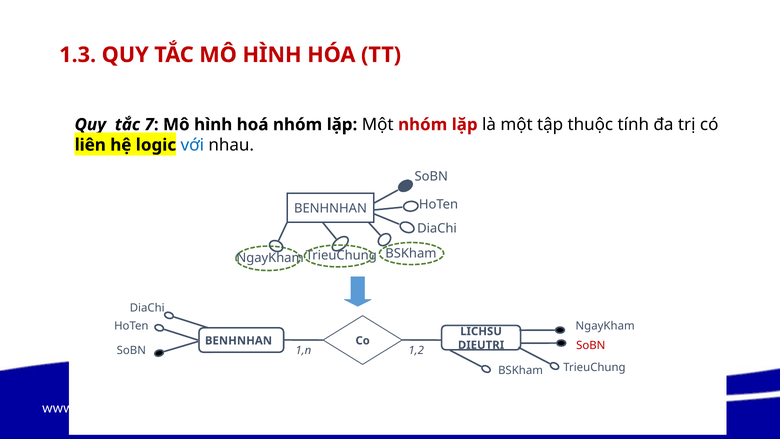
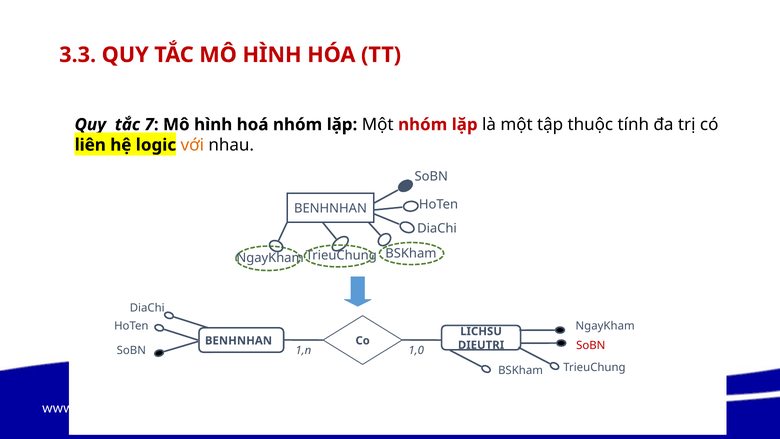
1.3: 1.3 -> 3.3
với colour: blue -> orange
1,2: 1,2 -> 1,0
